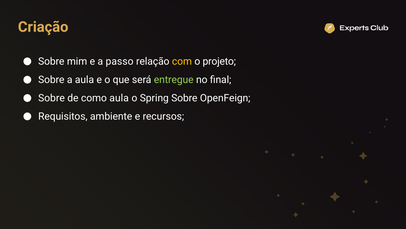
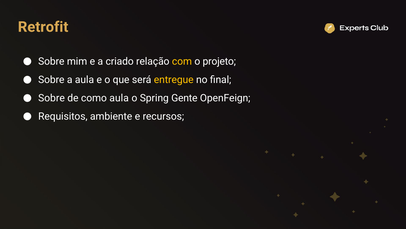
Criação: Criação -> Retrofit
passo: passo -> criado
entregue colour: light green -> yellow
Spring Sobre: Sobre -> Gente
